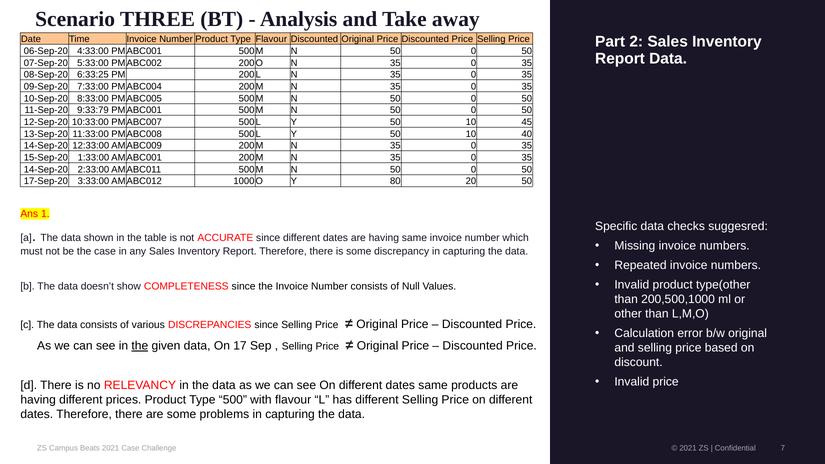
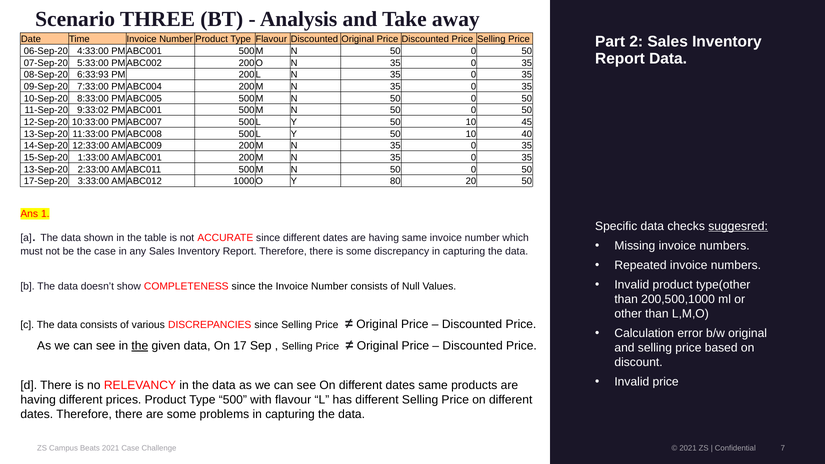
6:33:25: 6:33:25 -> 6:33:93
9:33:79: 9:33:79 -> 9:33:02
14-Sep-20 at (46, 170): 14-Sep-20 -> 13-Sep-20
suggesred underline: none -> present
